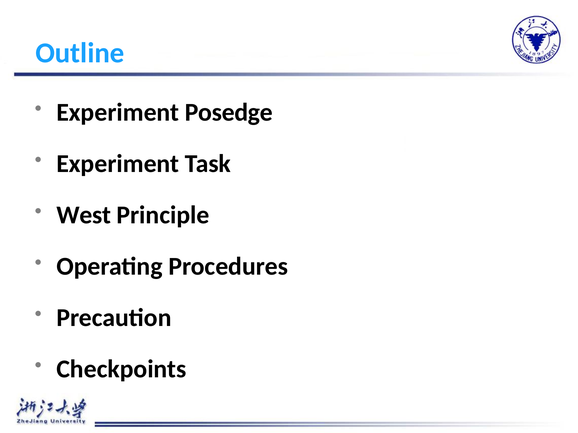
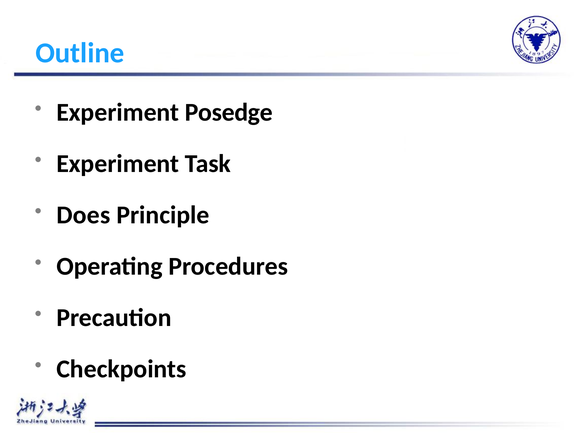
West: West -> Does
